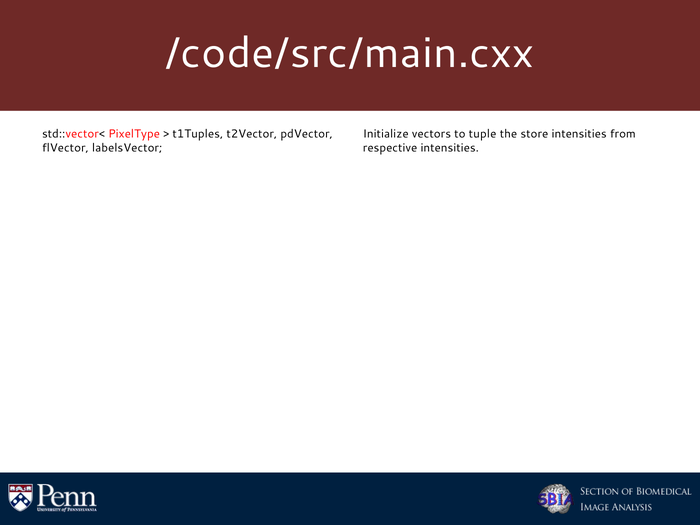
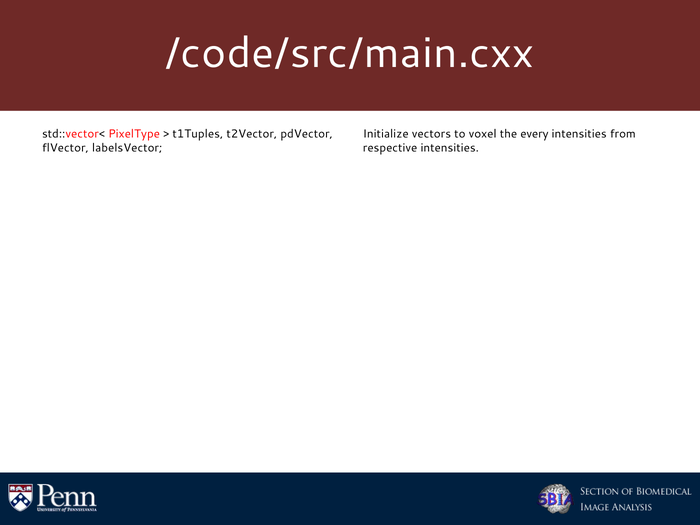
tuple: tuple -> voxel
store: store -> every
